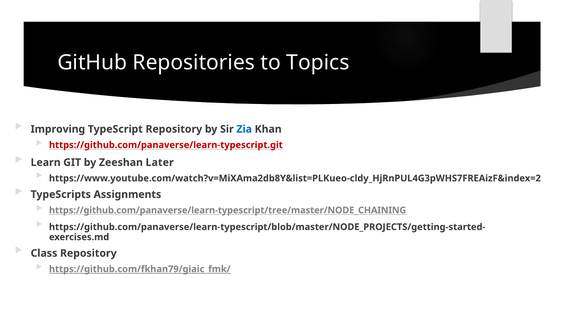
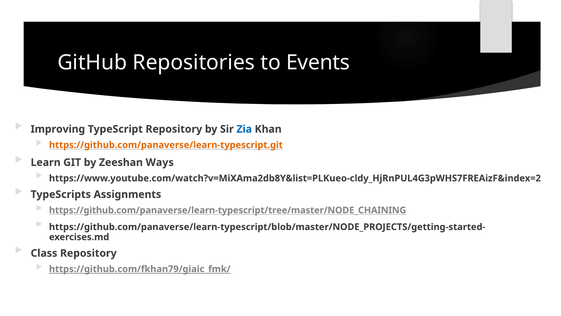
Topics: Topics -> Events
https://github.com/panaverse/learn-typescript.git colour: red -> orange
Later: Later -> Ways
